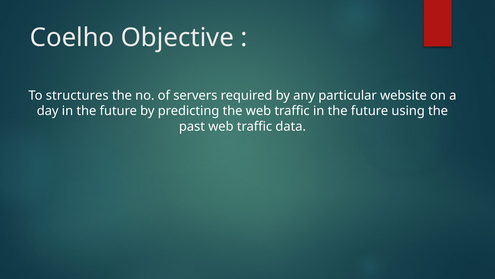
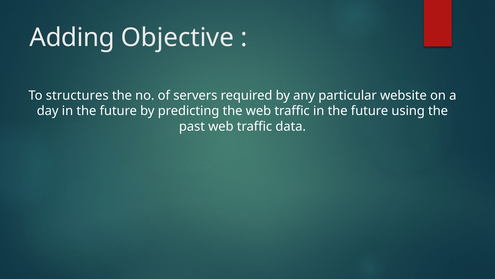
Coelho: Coelho -> Adding
